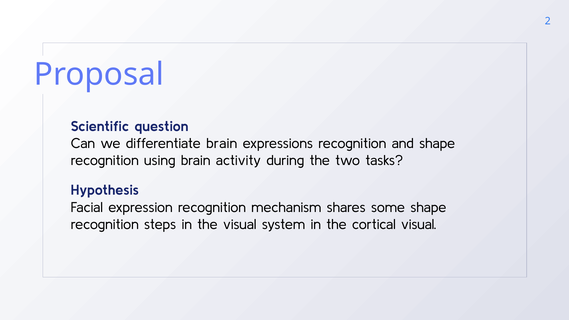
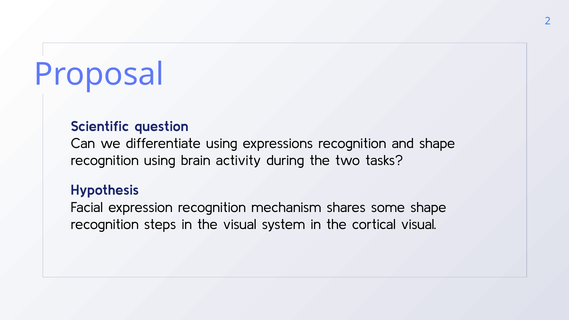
differentiate brain: brain -> using
